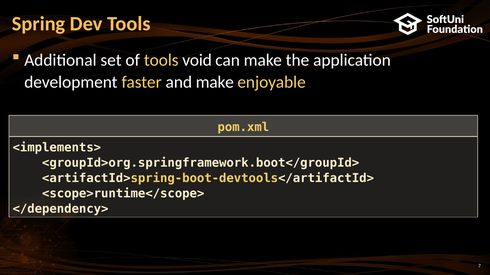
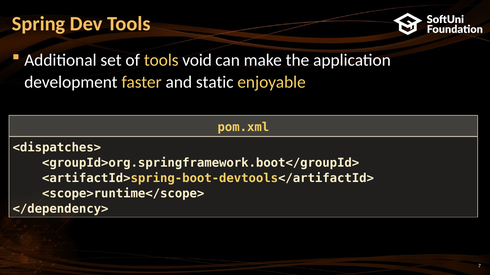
and make: make -> static
<implements>: <implements> -> <dispatches>
